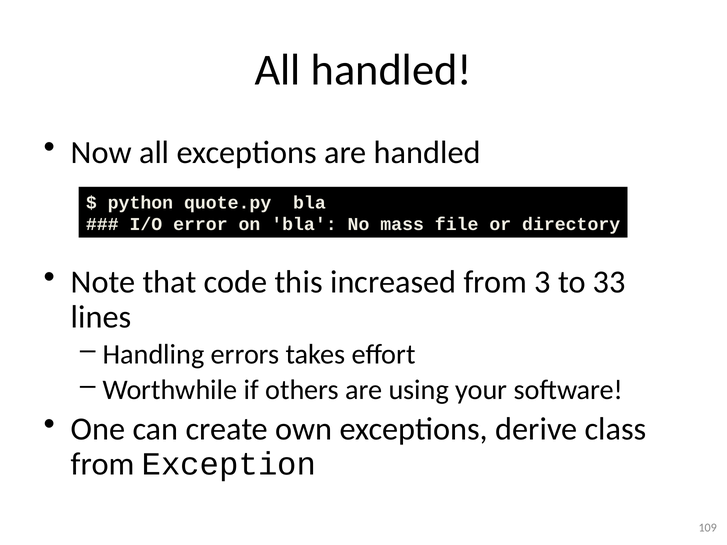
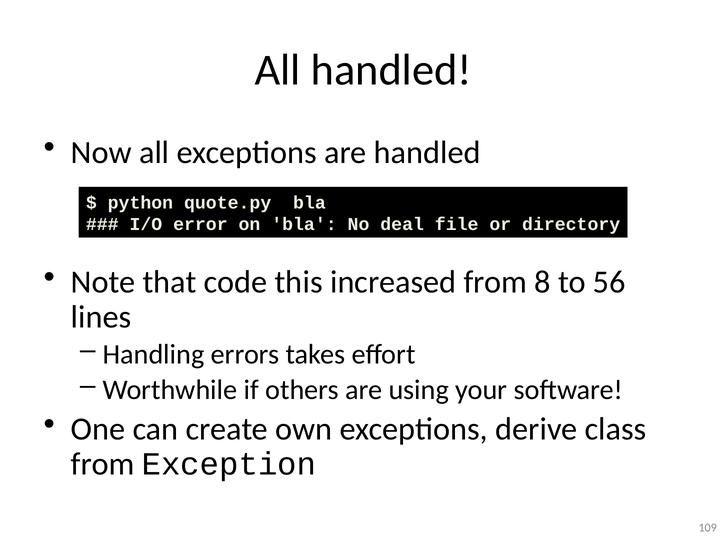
mass: mass -> deal
3: 3 -> 8
33: 33 -> 56
